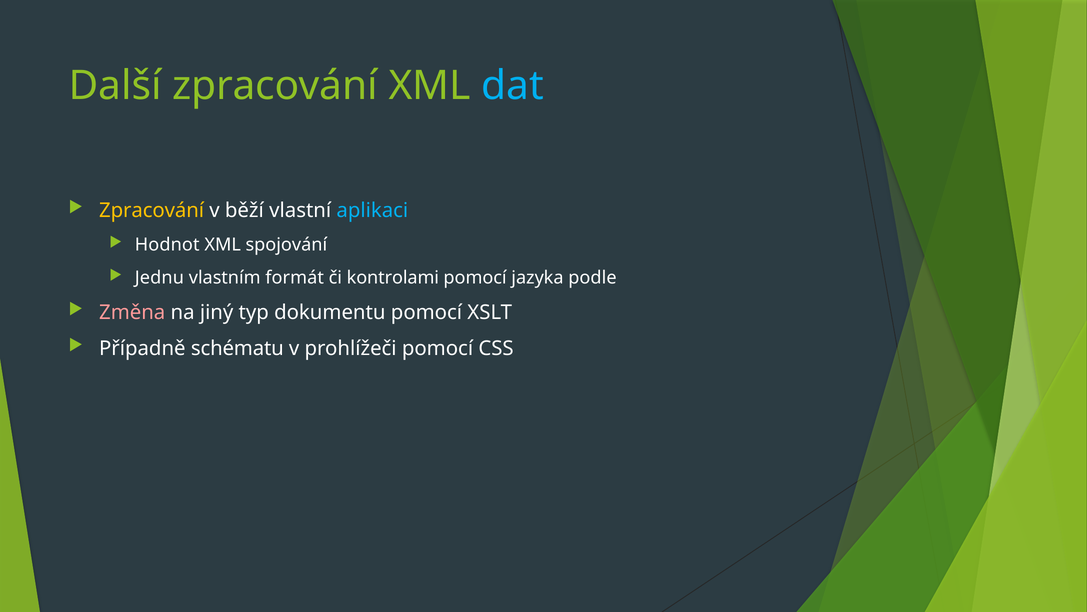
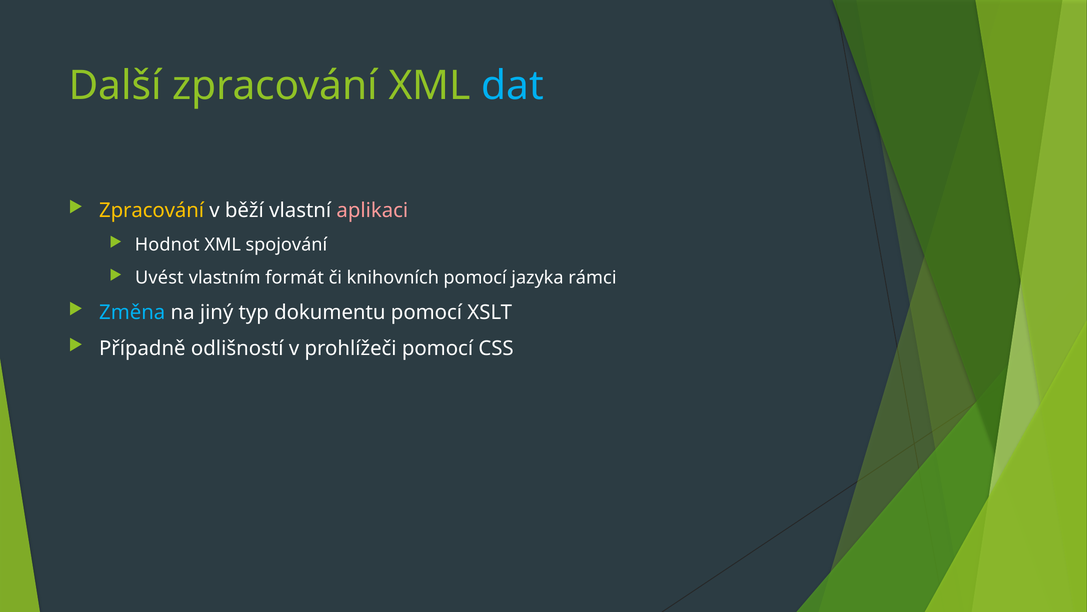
aplikaci colour: light blue -> pink
Jednu: Jednu -> Uvést
kontrolami: kontrolami -> knihovních
podle: podle -> rámci
Změna colour: pink -> light blue
schématu: schématu -> odlišností
